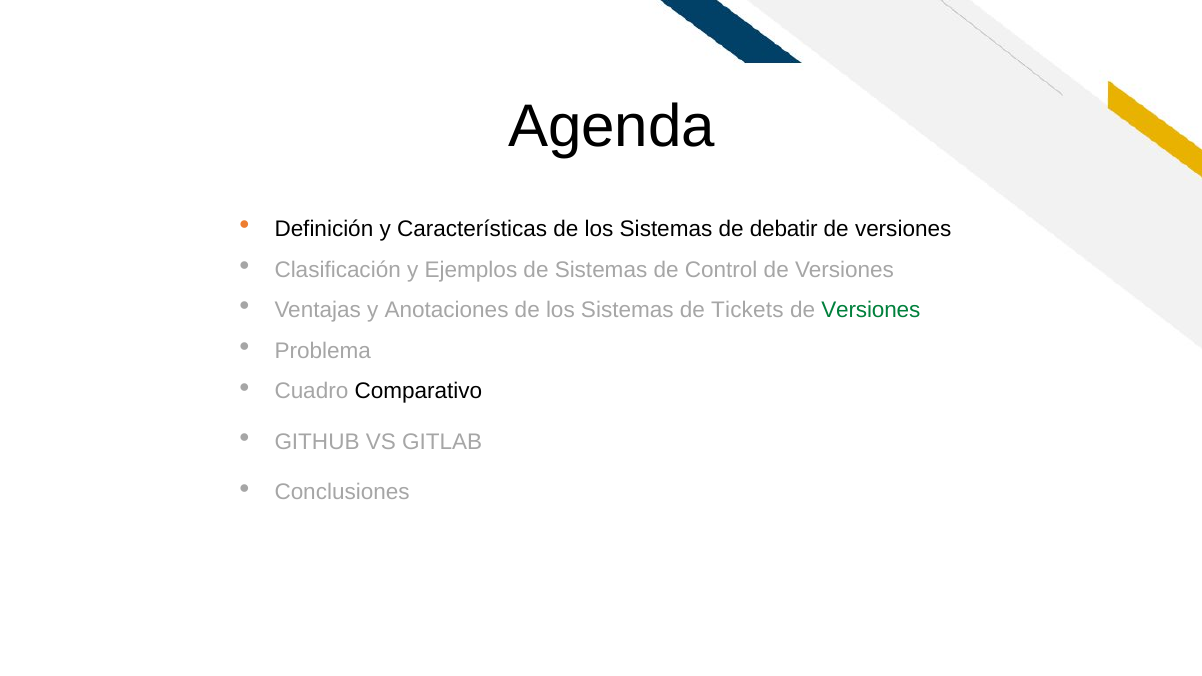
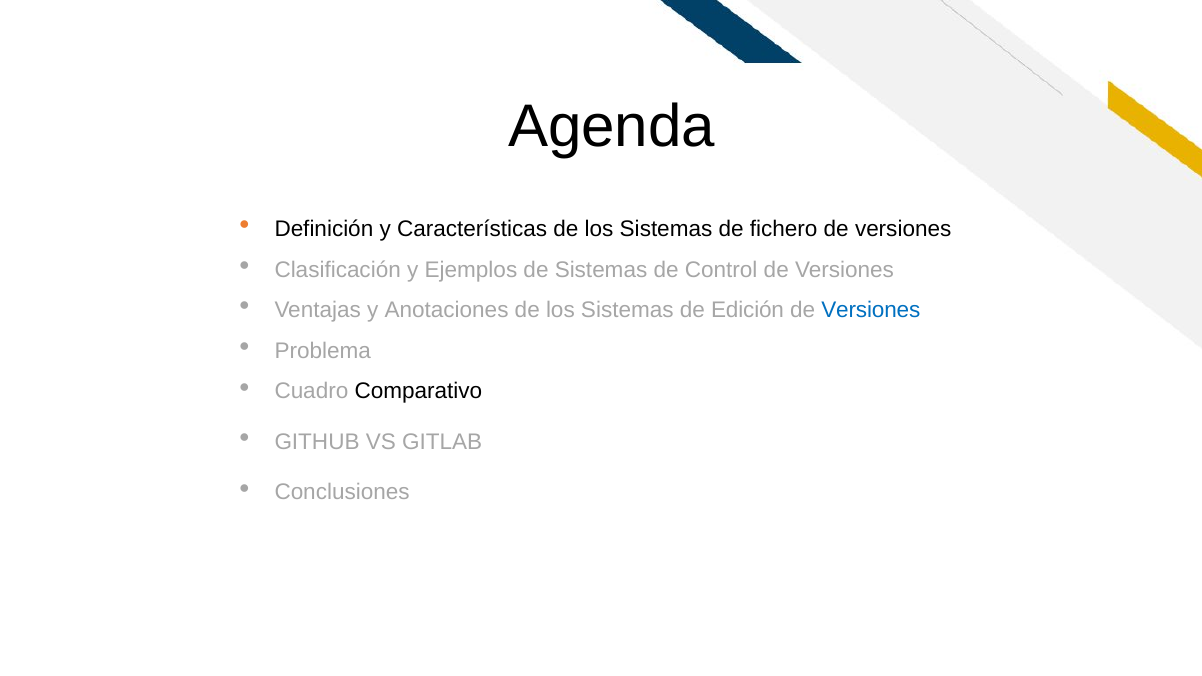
debatir: debatir -> fichero
Tickets: Tickets -> Edición
Versiones at (871, 310) colour: green -> blue
